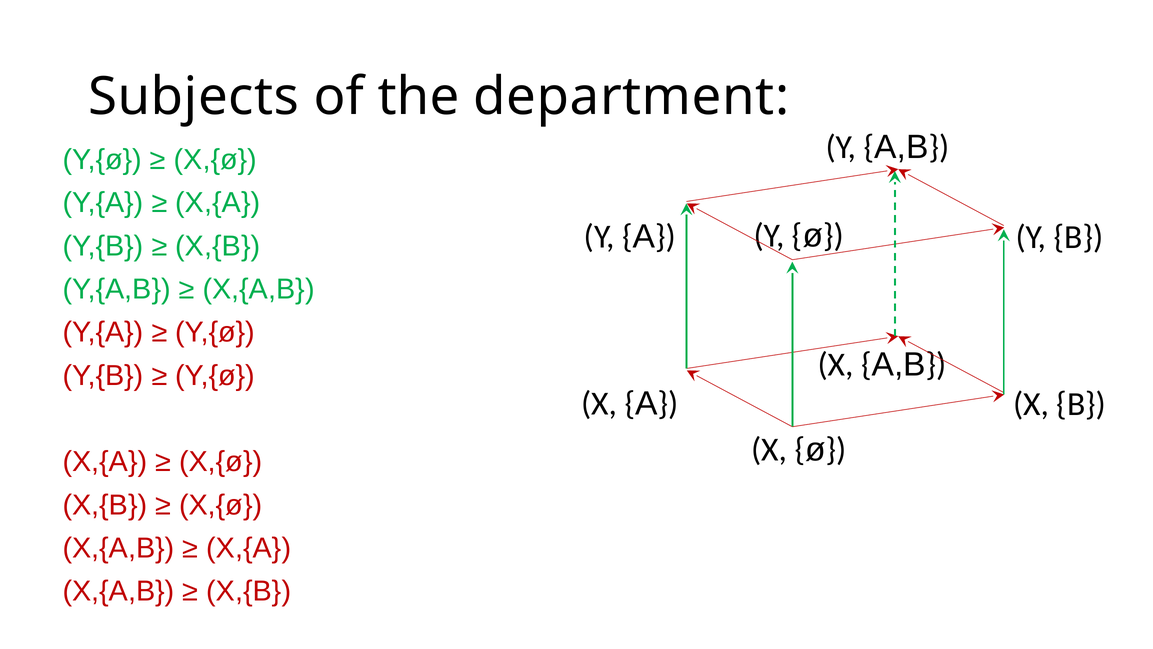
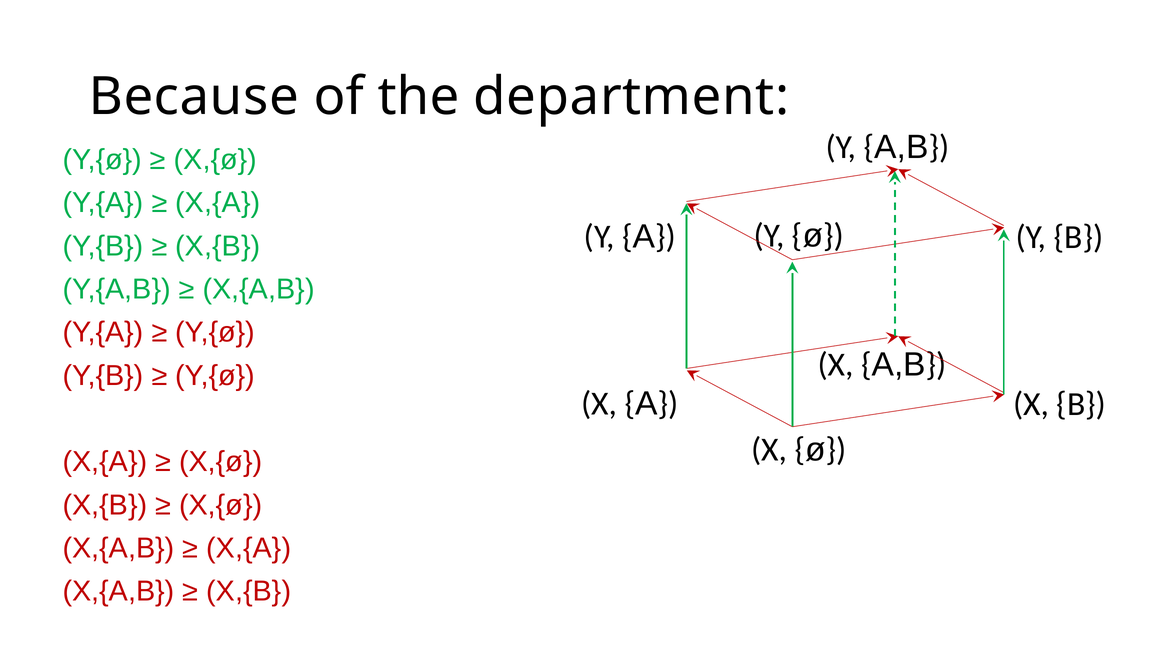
Subjects: Subjects -> Because
